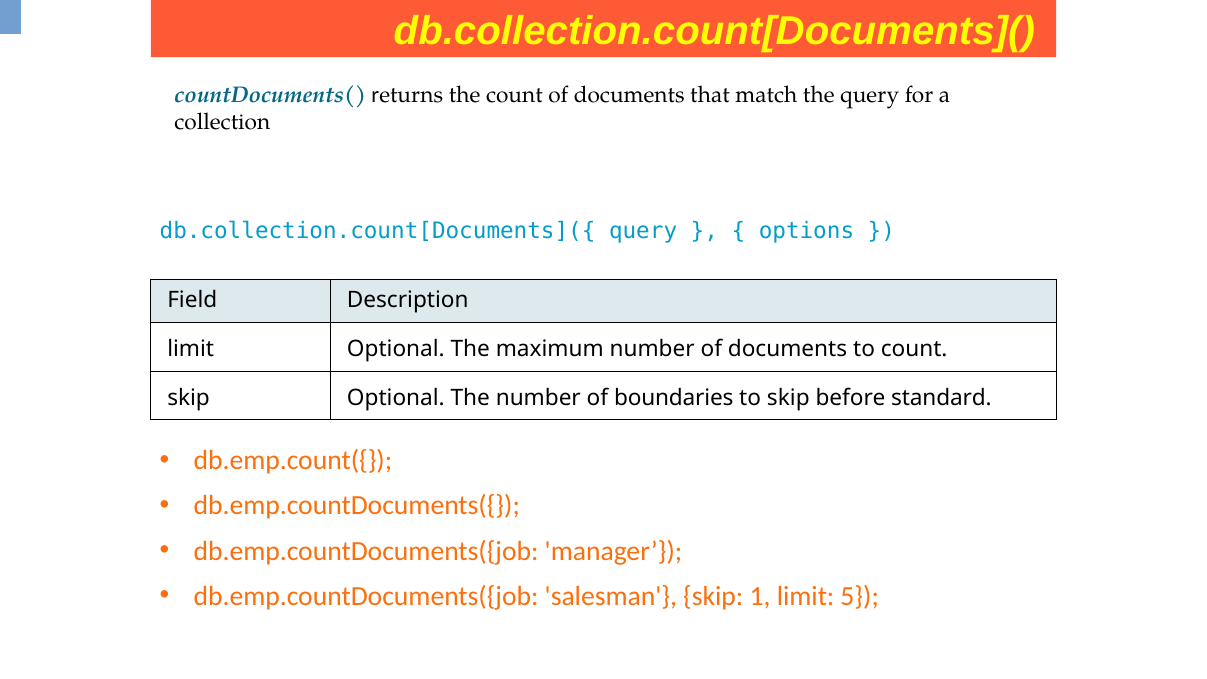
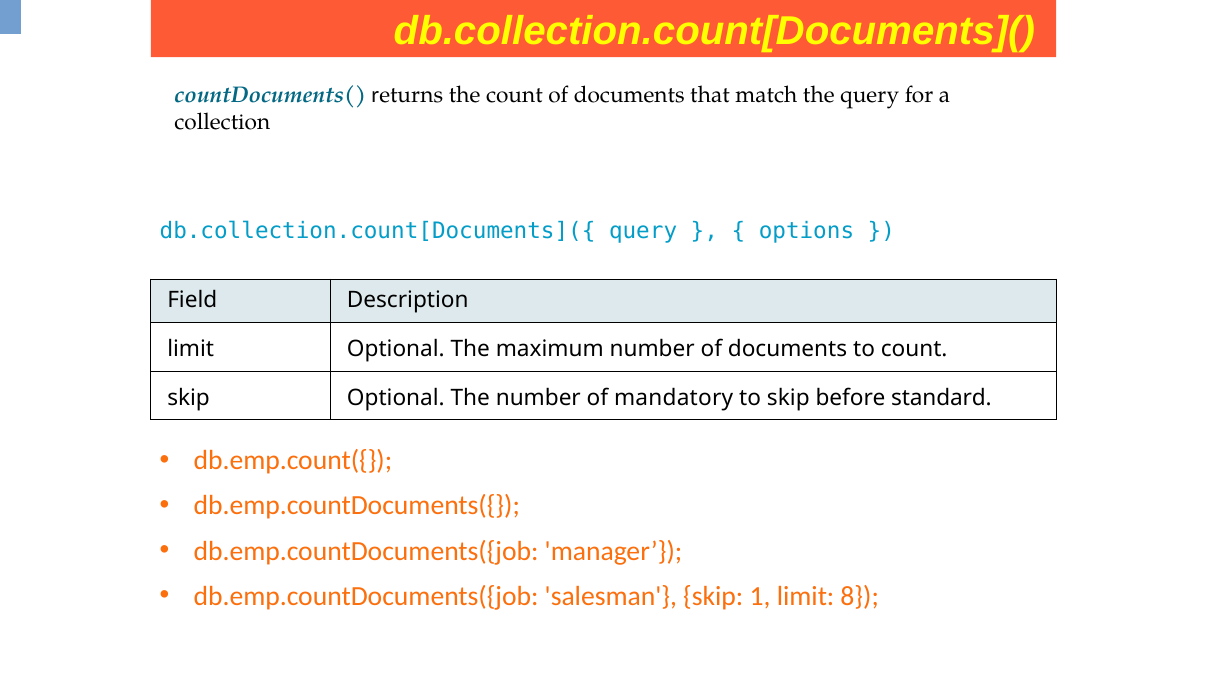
boundaries: boundaries -> mandatory
5: 5 -> 8
